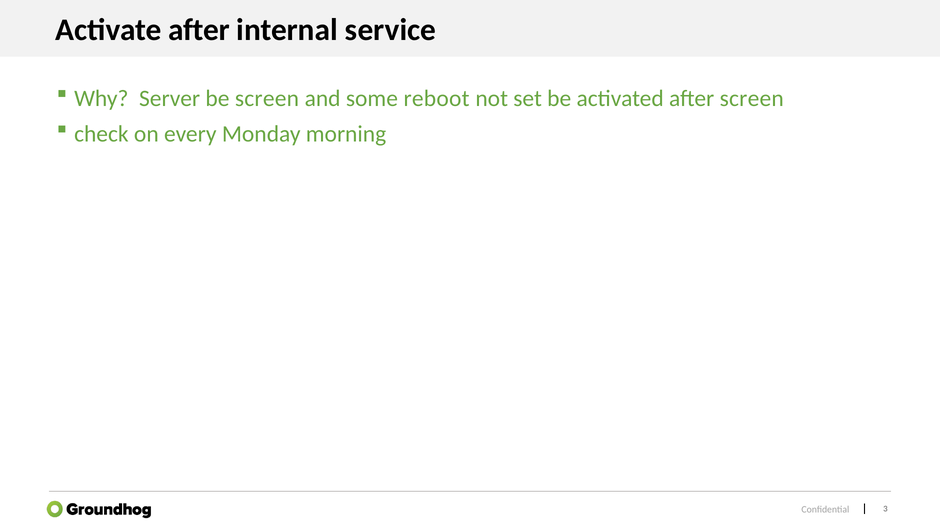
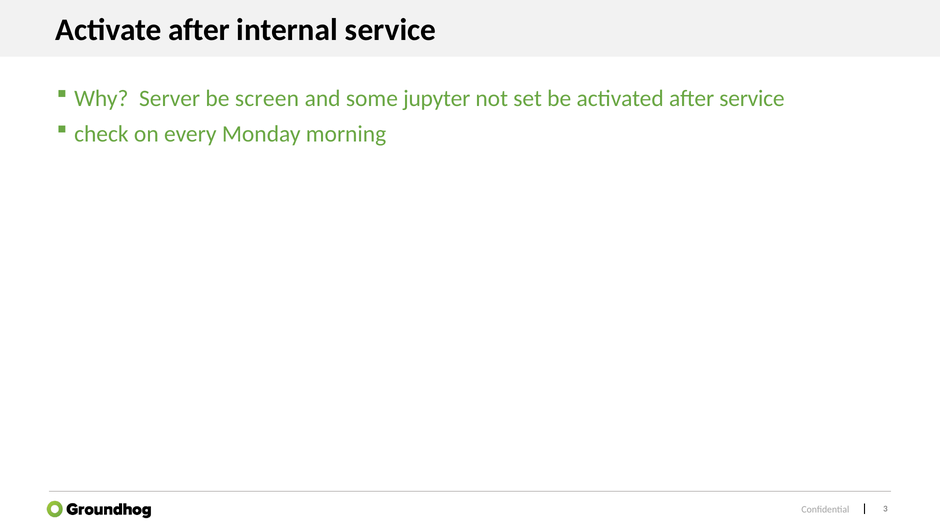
reboot: reboot -> jupyter
after screen: screen -> service
